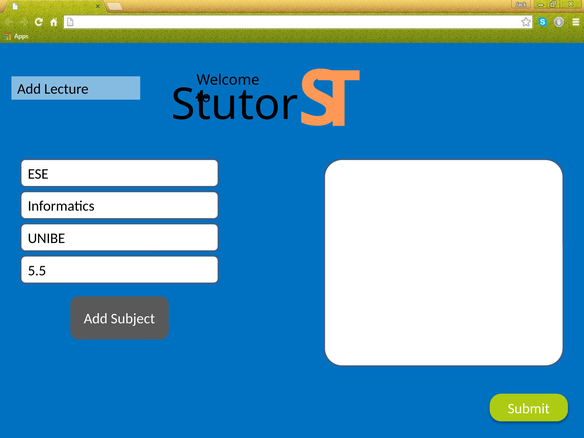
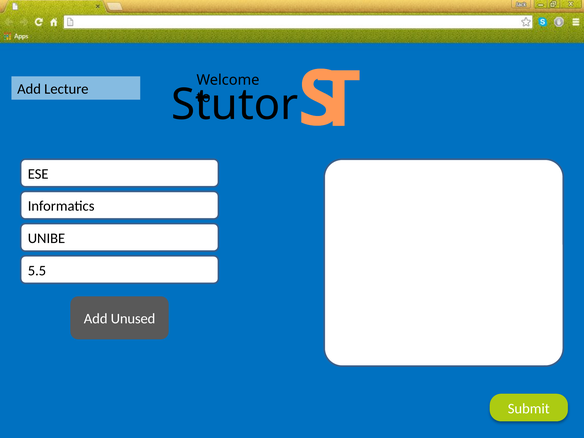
Subject: Subject -> Unused
